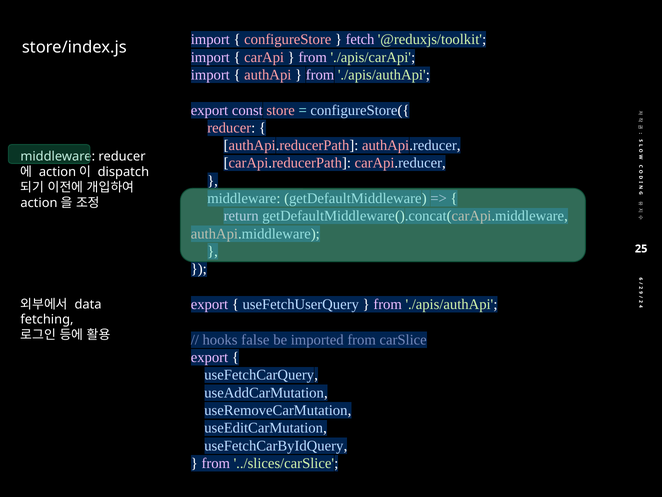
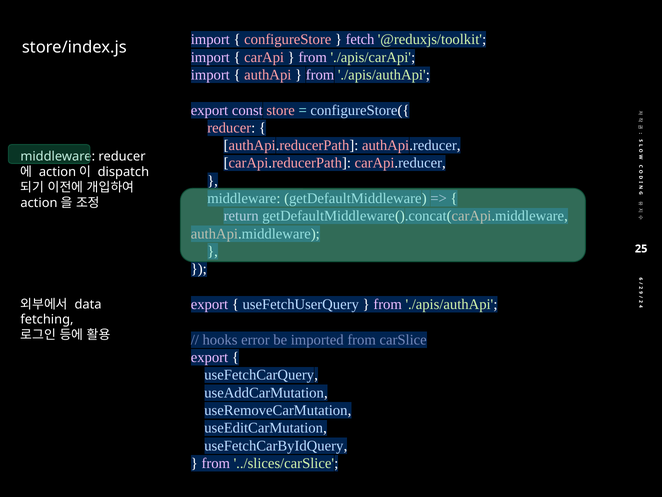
false: false -> error
